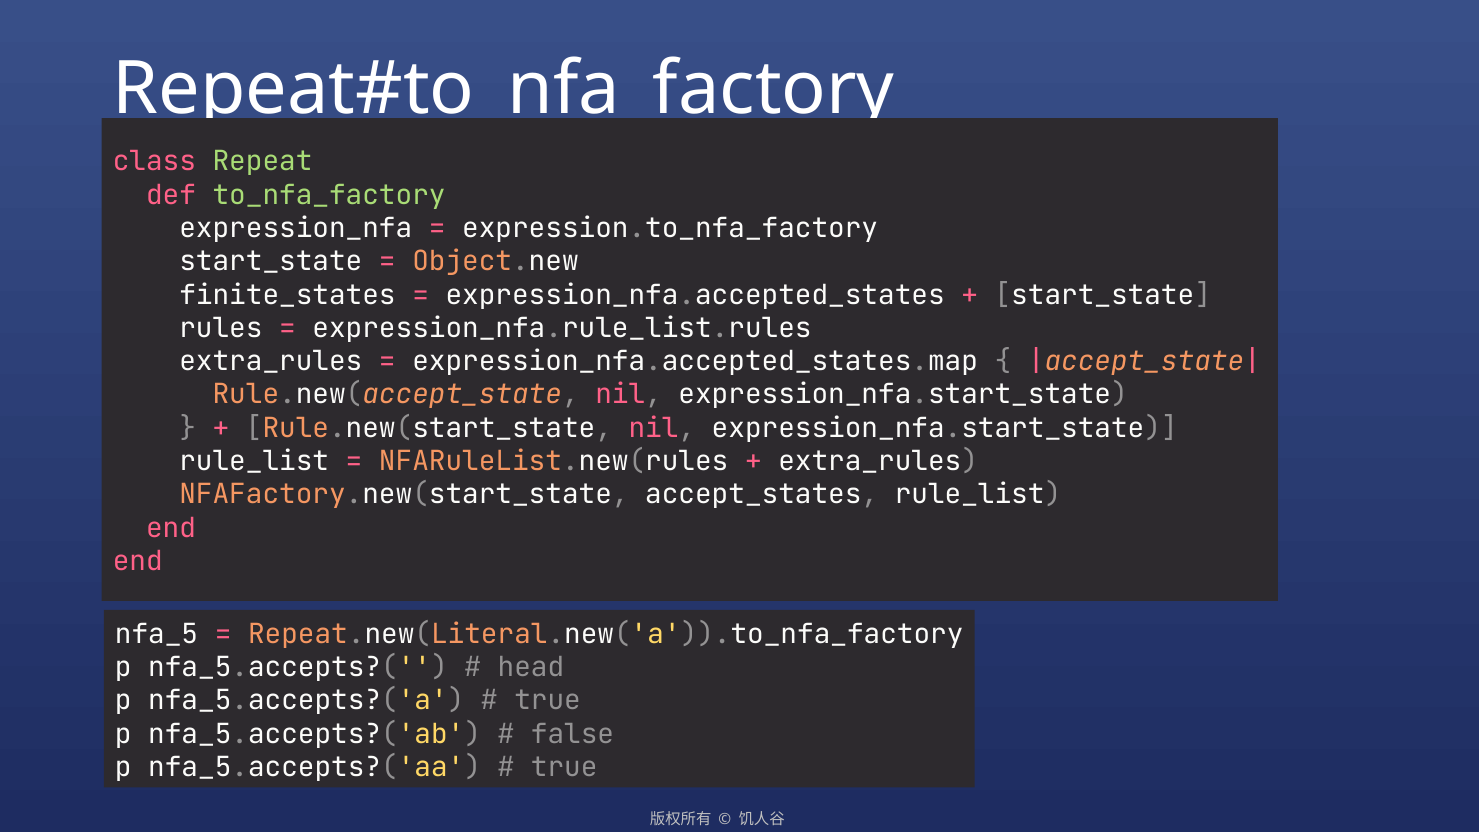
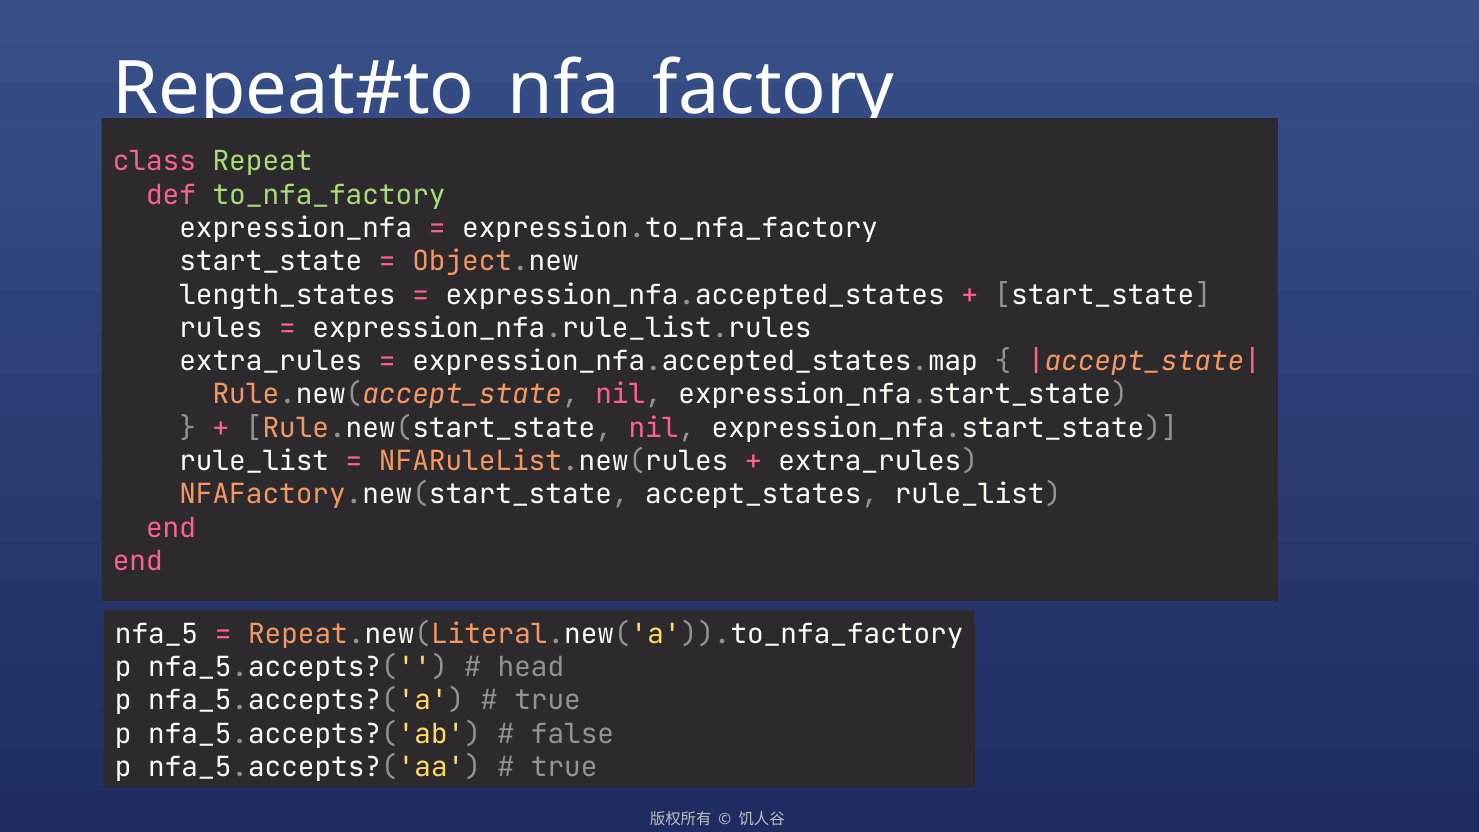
finite_states: finite_states -> length_states
